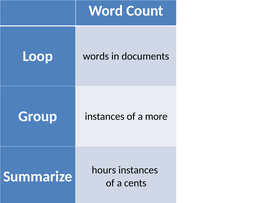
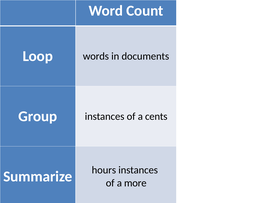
more: more -> cents
cents: cents -> more
